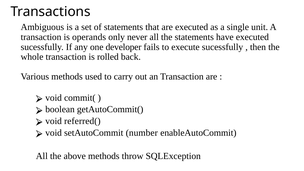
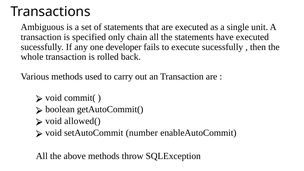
operands: operands -> specified
never: never -> chain
referred(: referred( -> allowed(
